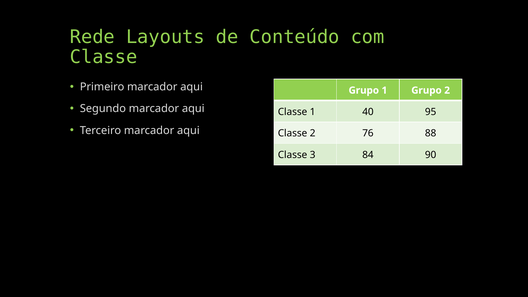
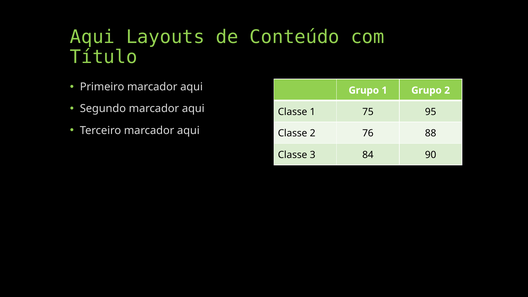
Rede at (92, 37): Rede -> Aqui
Classe at (104, 57): Classe -> Título
40: 40 -> 75
